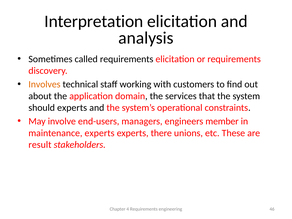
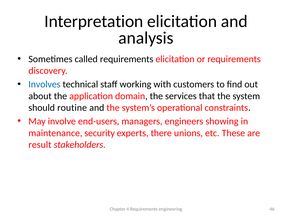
Involves colour: orange -> blue
should experts: experts -> routine
member: member -> showing
maintenance experts: experts -> security
